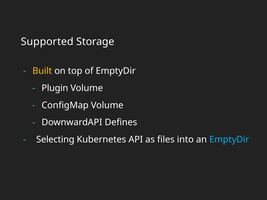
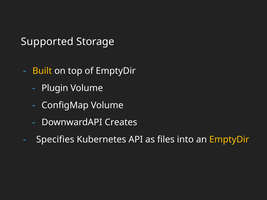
Defines: Defines -> Creates
Selecting: Selecting -> Specifies
EmptyDir at (229, 140) colour: light blue -> yellow
